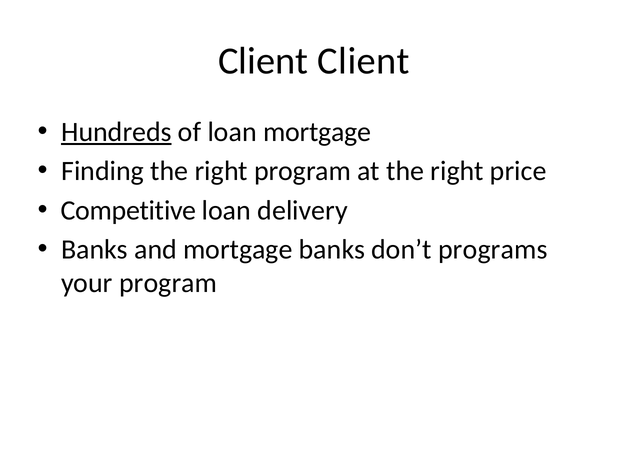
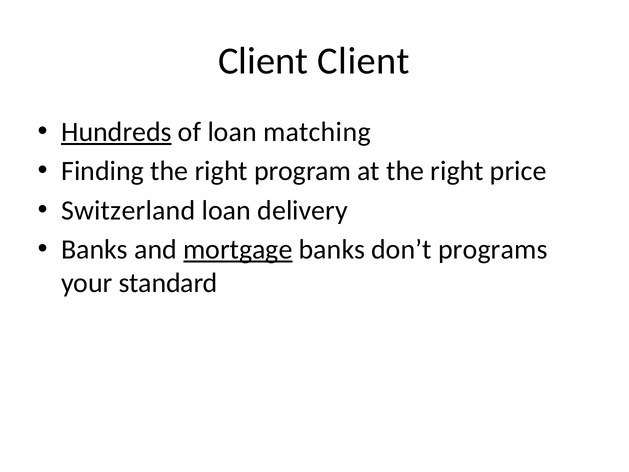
loan mortgage: mortgage -> matching
Competitive: Competitive -> Switzerland
mortgage at (238, 249) underline: none -> present
your program: program -> standard
